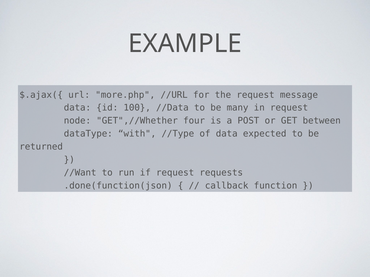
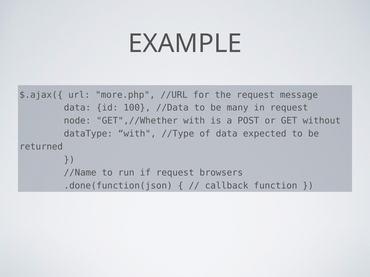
GET",//Whether four: four -> with
between: between -> without
//Want: //Want -> //Name
requests: requests -> browsers
